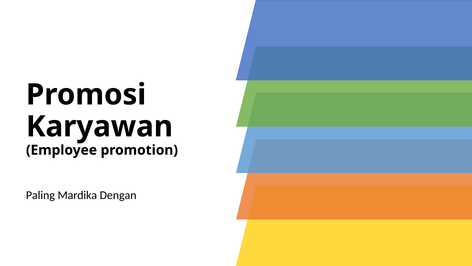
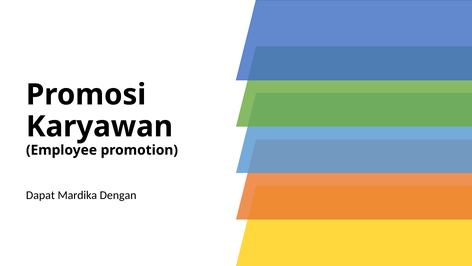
Paling: Paling -> Dapat
